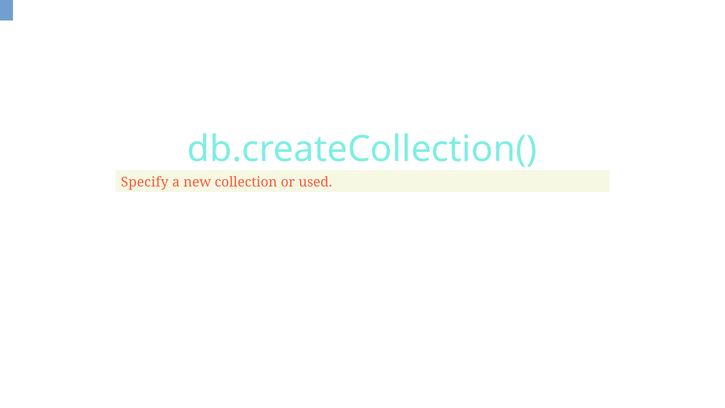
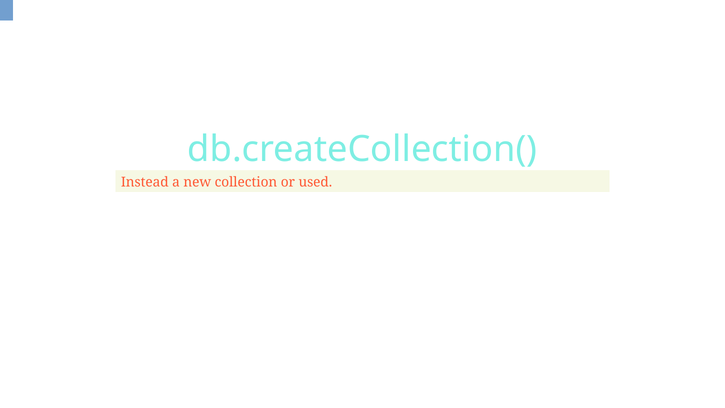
Specify: Specify -> Instead
